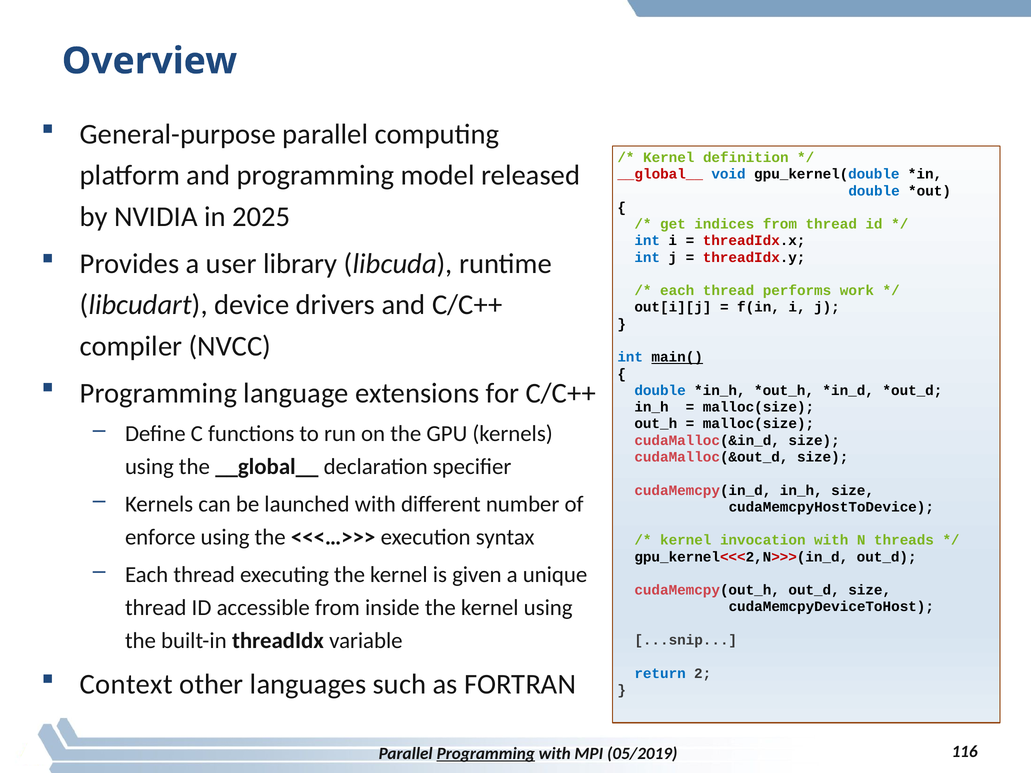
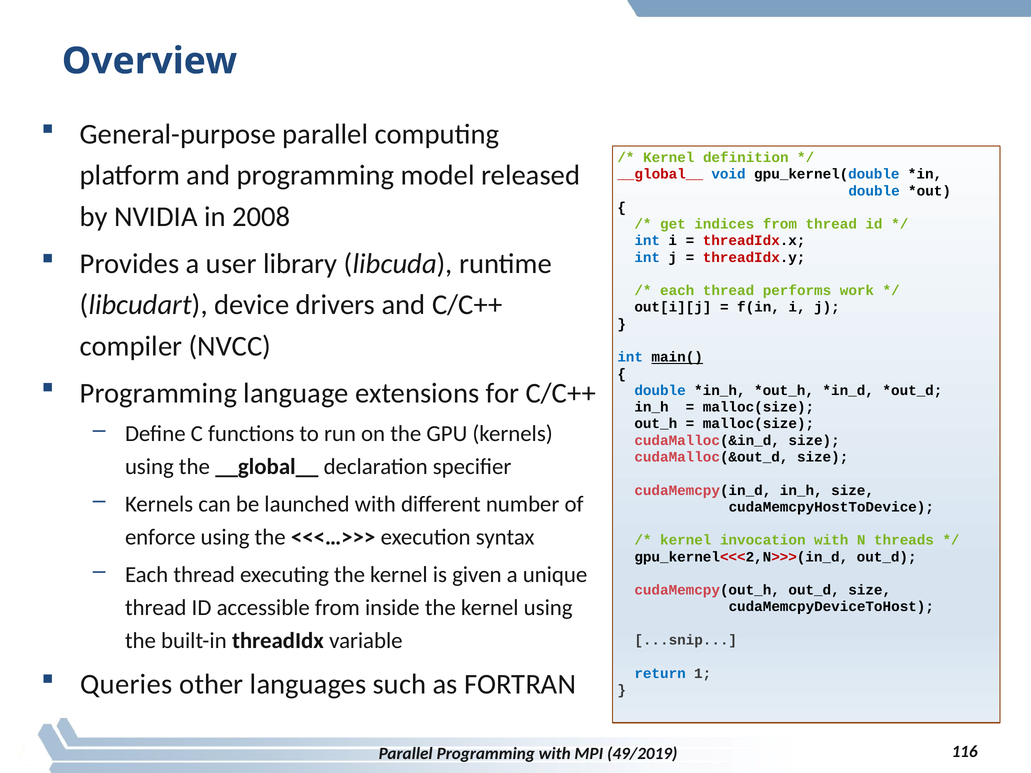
2025: 2025 -> 2008
2: 2 -> 1
Context: Context -> Queries
Programming at (486, 754) underline: present -> none
05/2019: 05/2019 -> 49/2019
